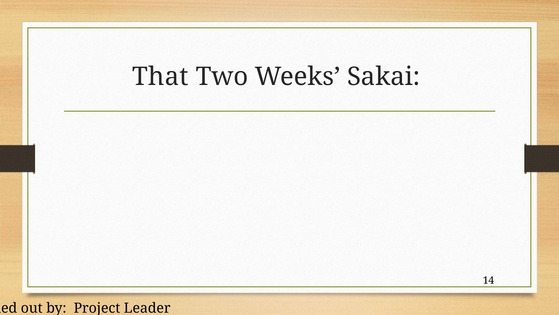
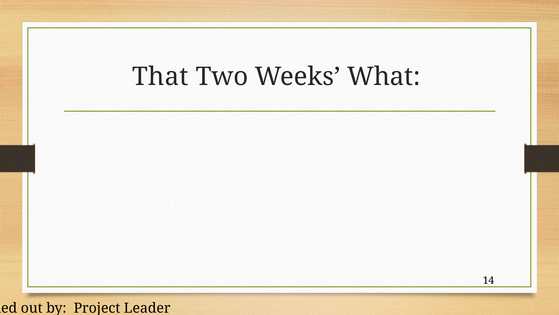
Sakai: Sakai -> What
